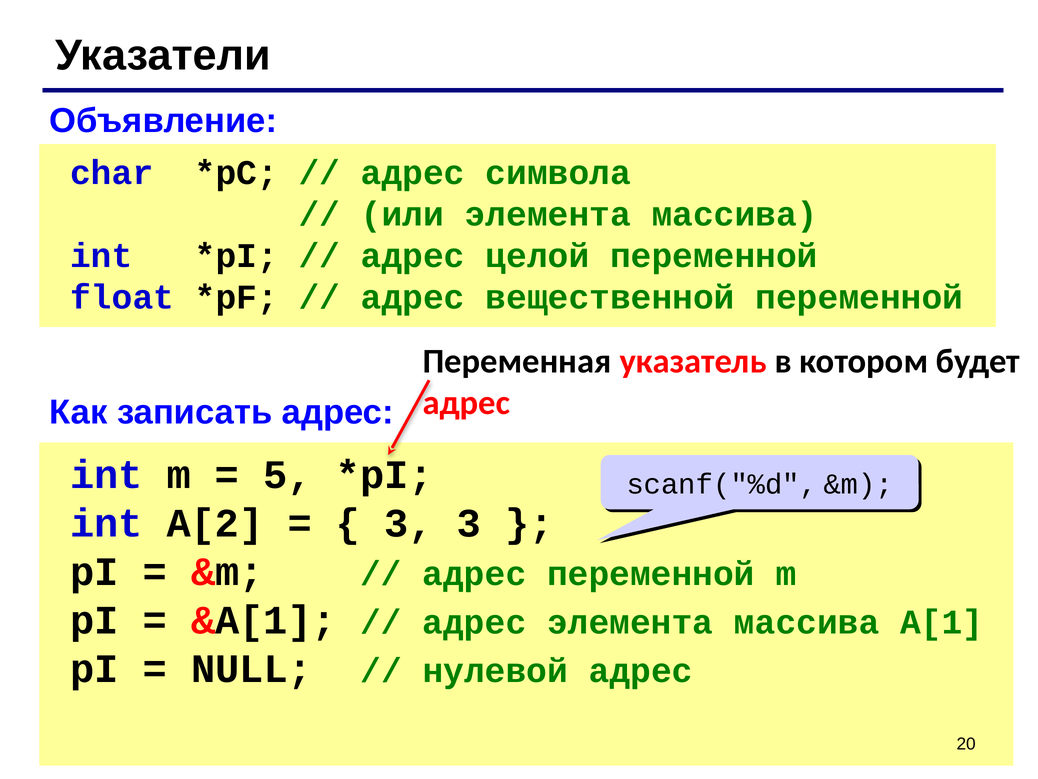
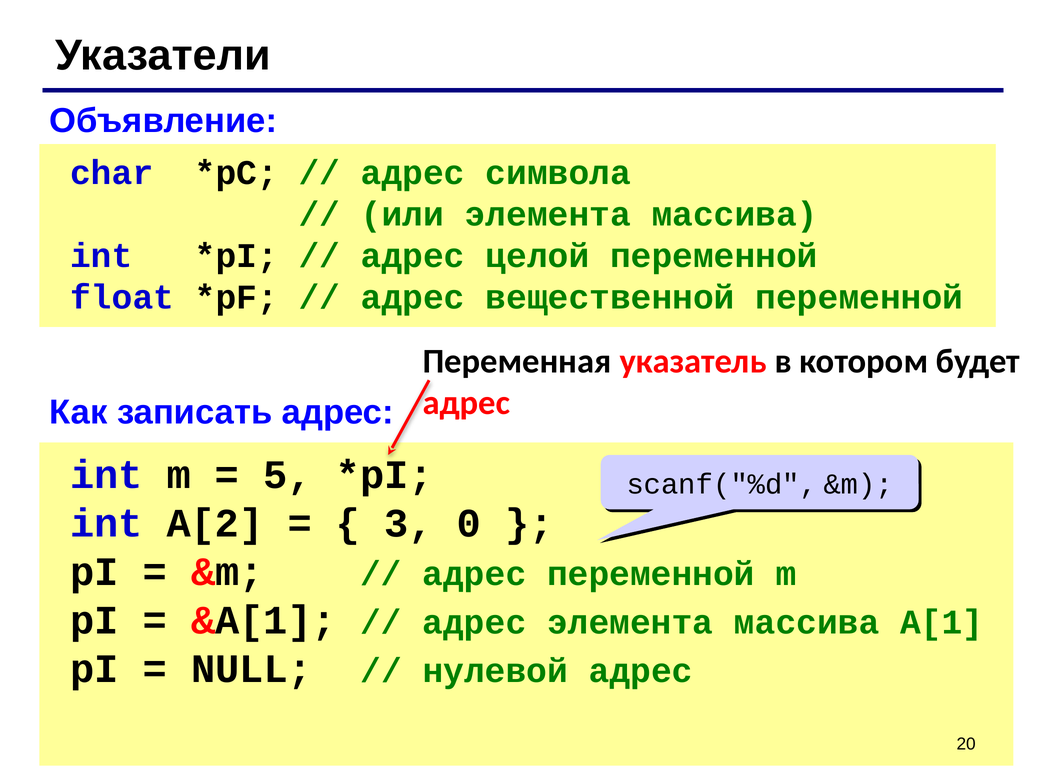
3 3: 3 -> 0
